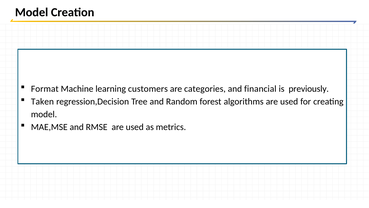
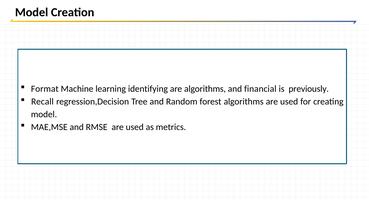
customers: customers -> identifying
are categories: categories -> algorithms
Taken: Taken -> Recall
